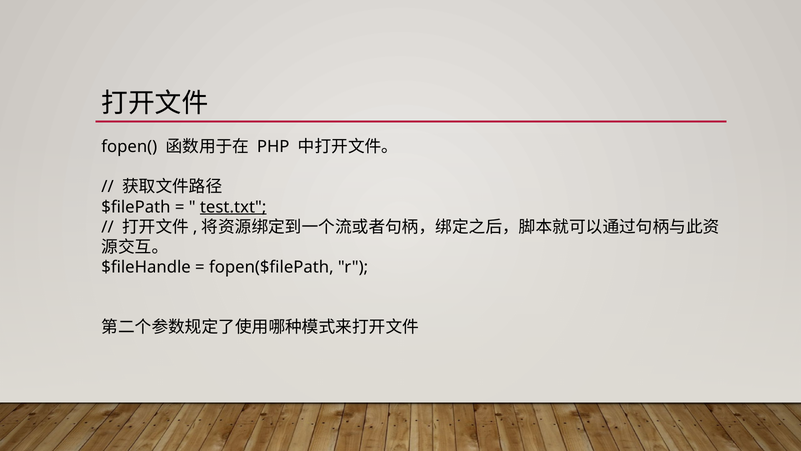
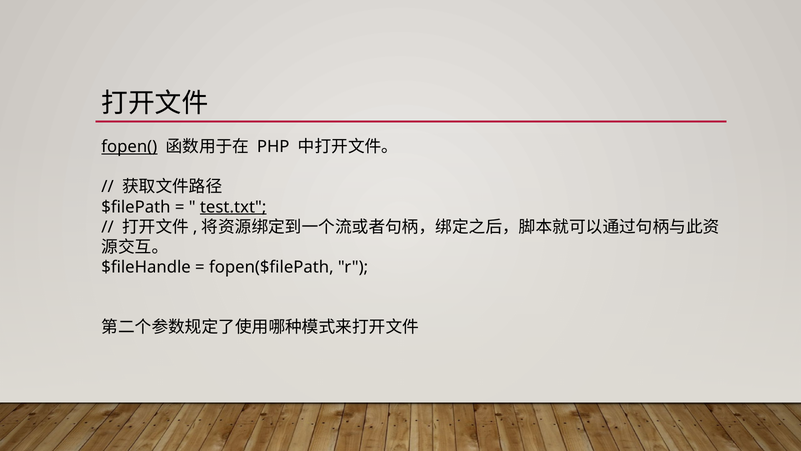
fopen( underline: none -> present
